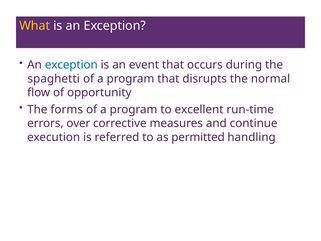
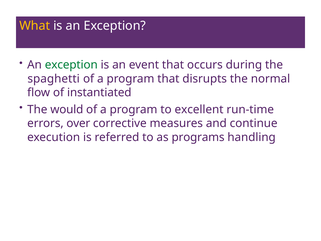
exception at (71, 65) colour: blue -> green
opportunity: opportunity -> instantiated
forms: forms -> would
permitted: permitted -> programs
